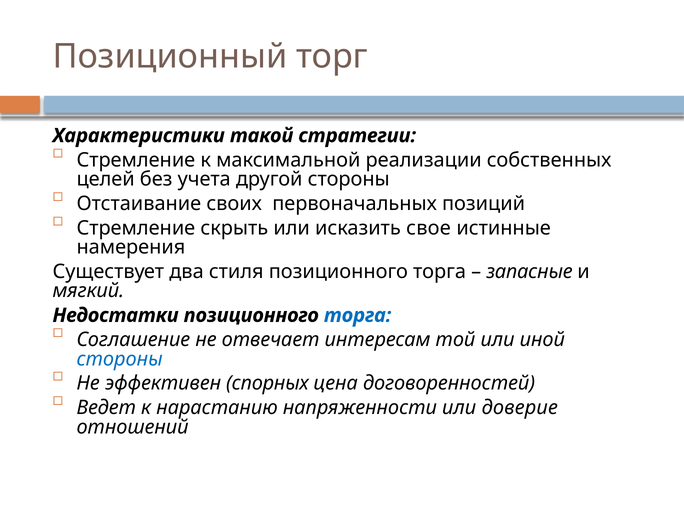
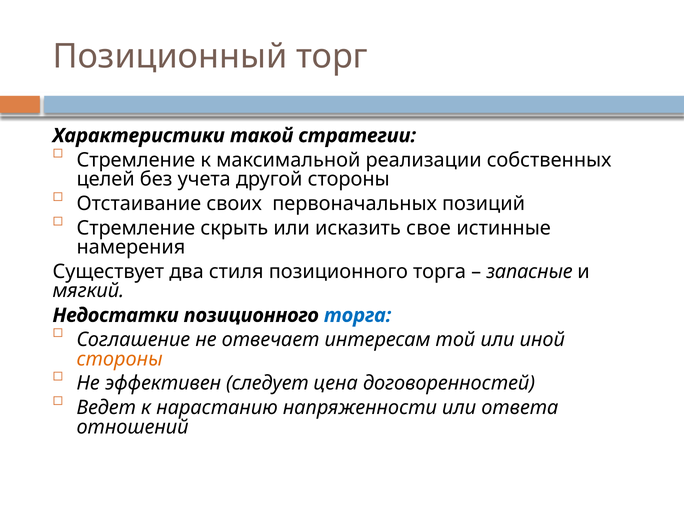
стороны at (120, 359) colour: blue -> orange
спорных: спорных -> следует
доверие: доверие -> ответа
